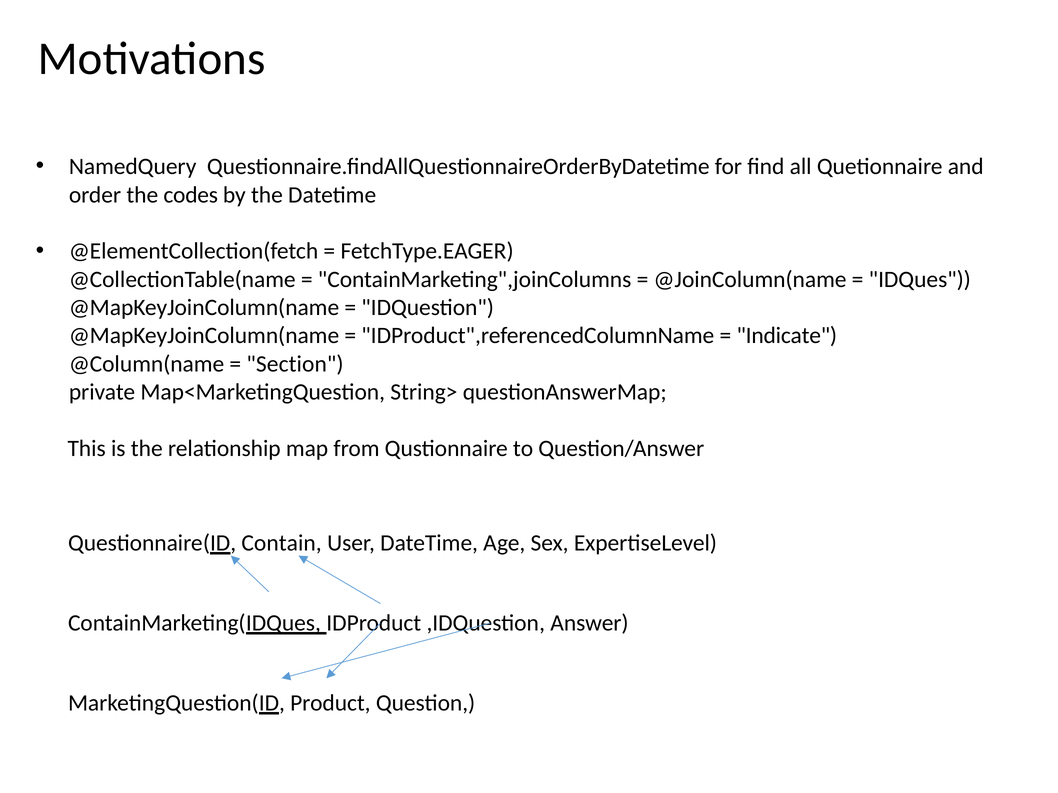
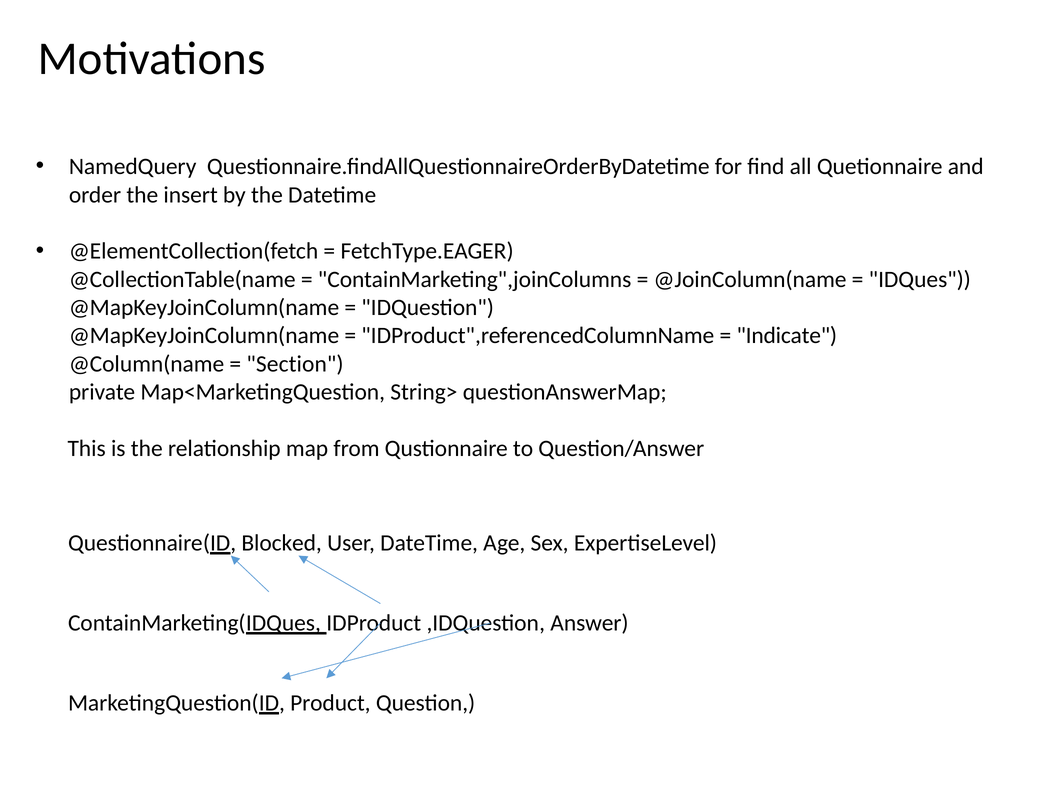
codes: codes -> insert
Contain: Contain -> Blocked
